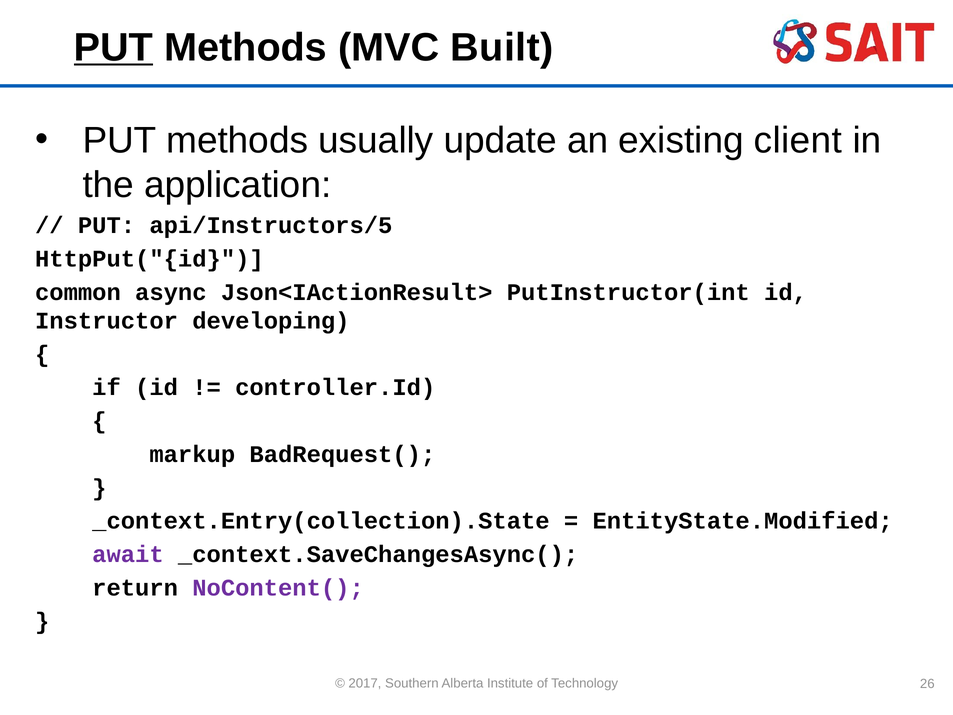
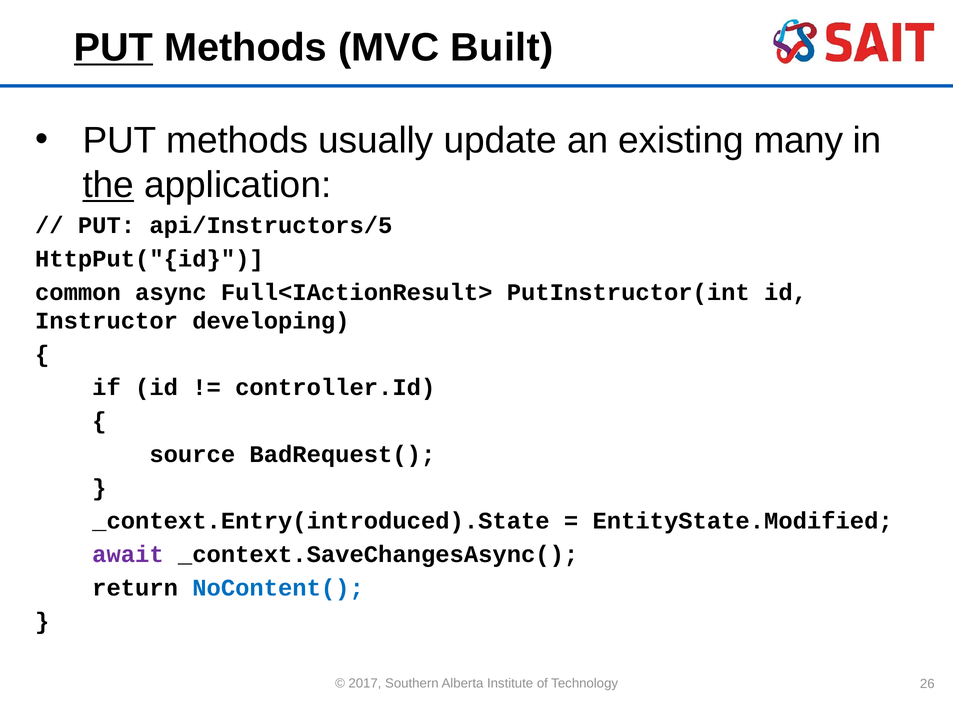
client: client -> many
the underline: none -> present
Json<IActionResult>: Json<IActionResult> -> Full<IActionResult>
markup: markup -> source
_context.Entry(collection).State: _context.Entry(collection).State -> _context.Entry(introduced).State
NoContent( colour: purple -> blue
